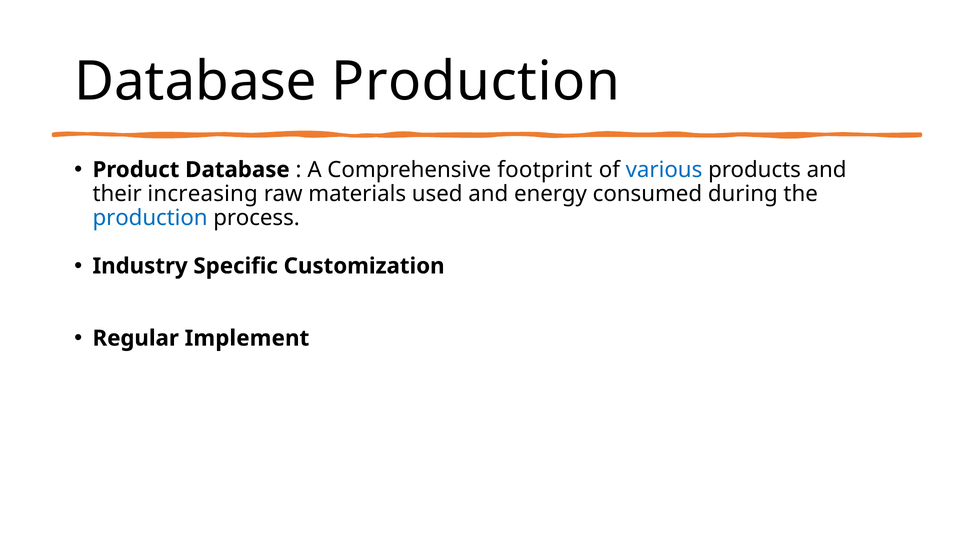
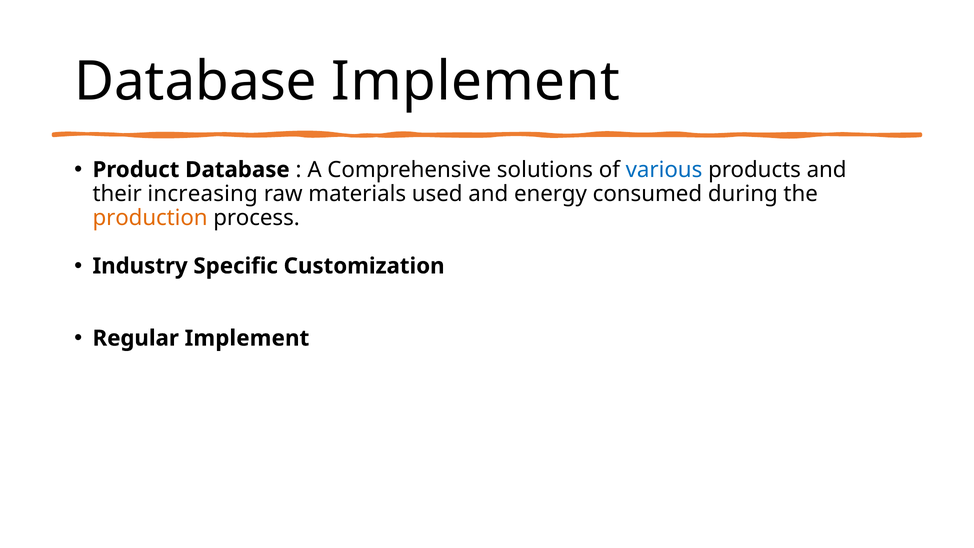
Database Production: Production -> Implement
footprint: footprint -> solutions
production at (150, 218) colour: blue -> orange
